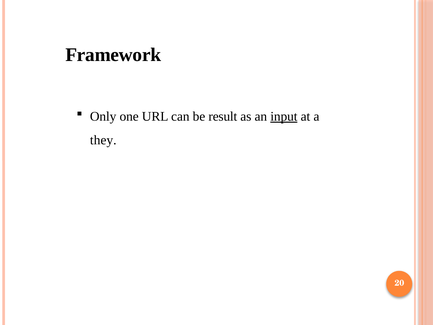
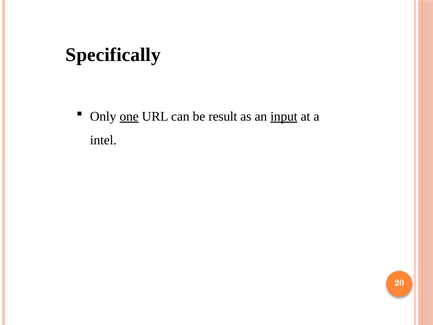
Framework: Framework -> Specifically
one underline: none -> present
they: they -> intel
